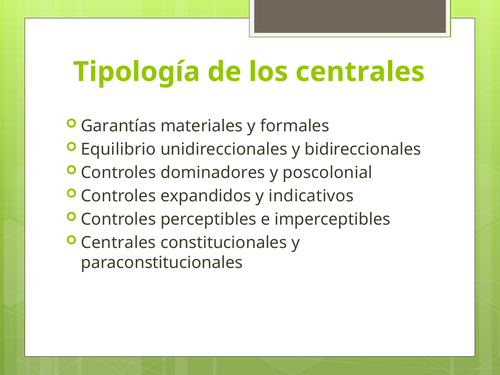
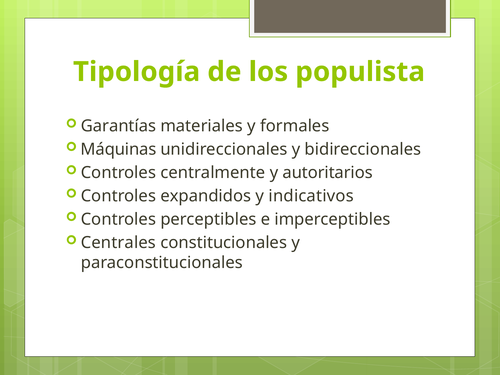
los centrales: centrales -> populista
Equilibrio: Equilibrio -> Máquinas
dominadores: dominadores -> centralmente
poscolonial: poscolonial -> autoritarios
